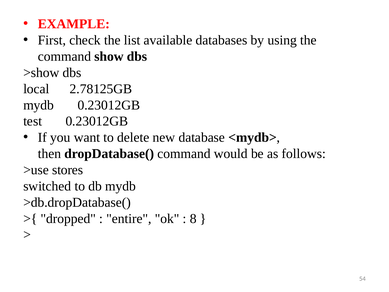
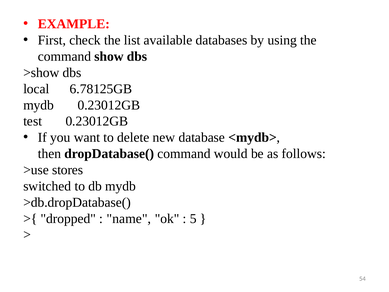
2.78125GB: 2.78125GB -> 6.78125GB
entire: entire -> name
8: 8 -> 5
